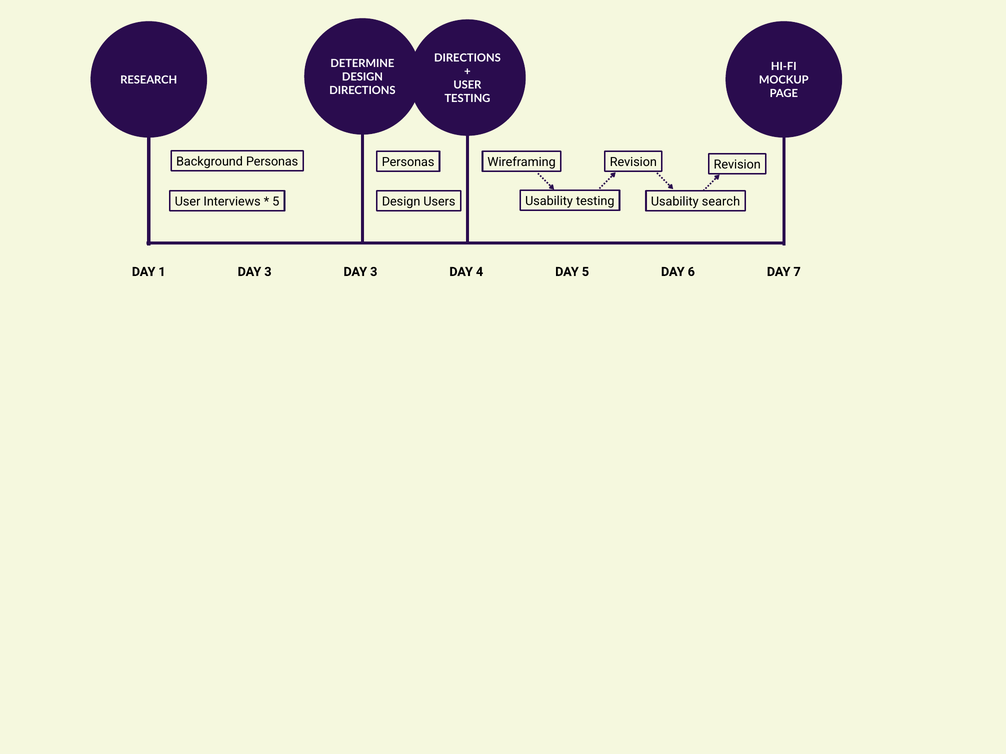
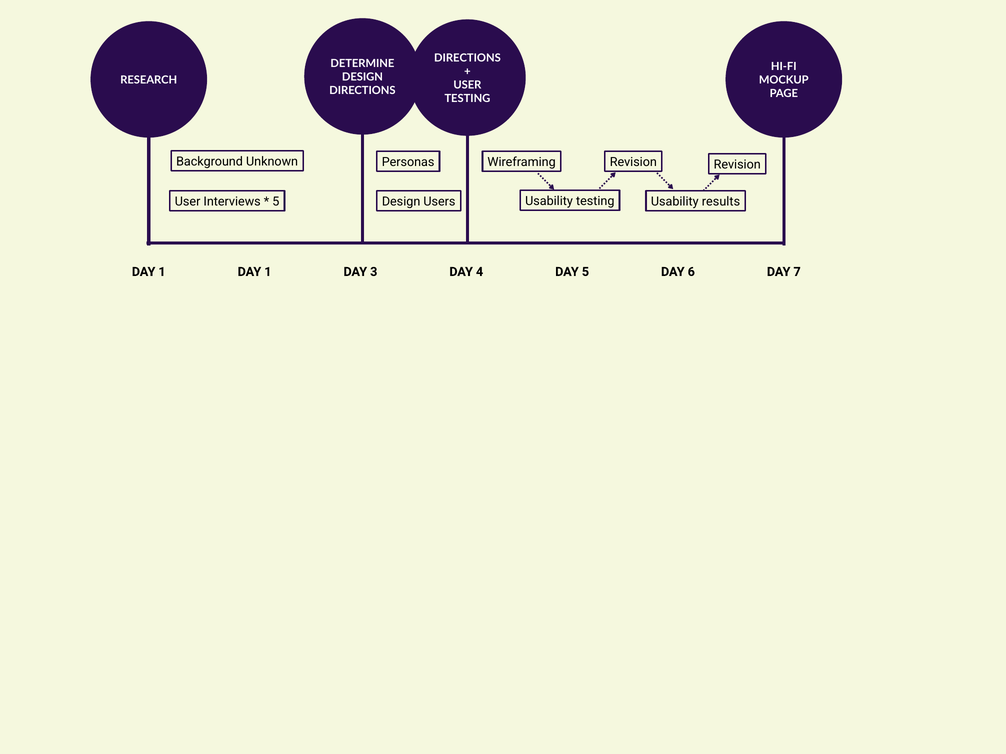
Background Personas: Personas -> Unknown
search: search -> results
3 at (268, 272): 3 -> 1
